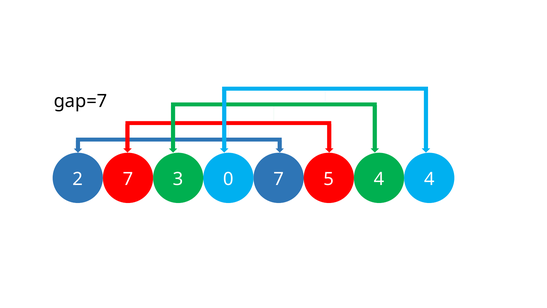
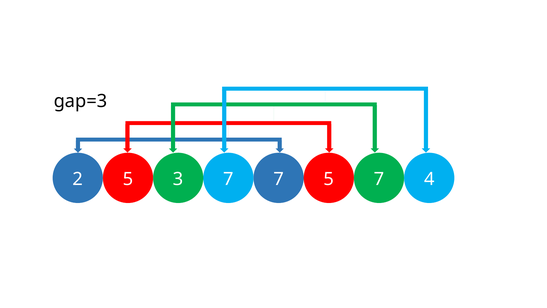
gap=7: gap=7 -> gap=3
2 7: 7 -> 5
3 0: 0 -> 7
5 4: 4 -> 7
